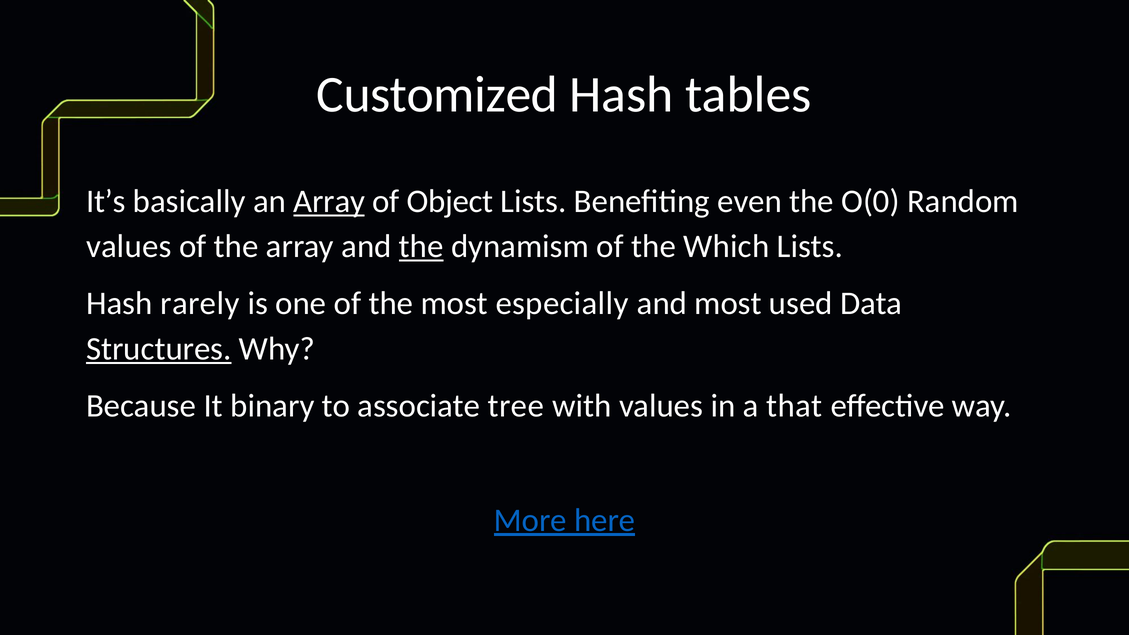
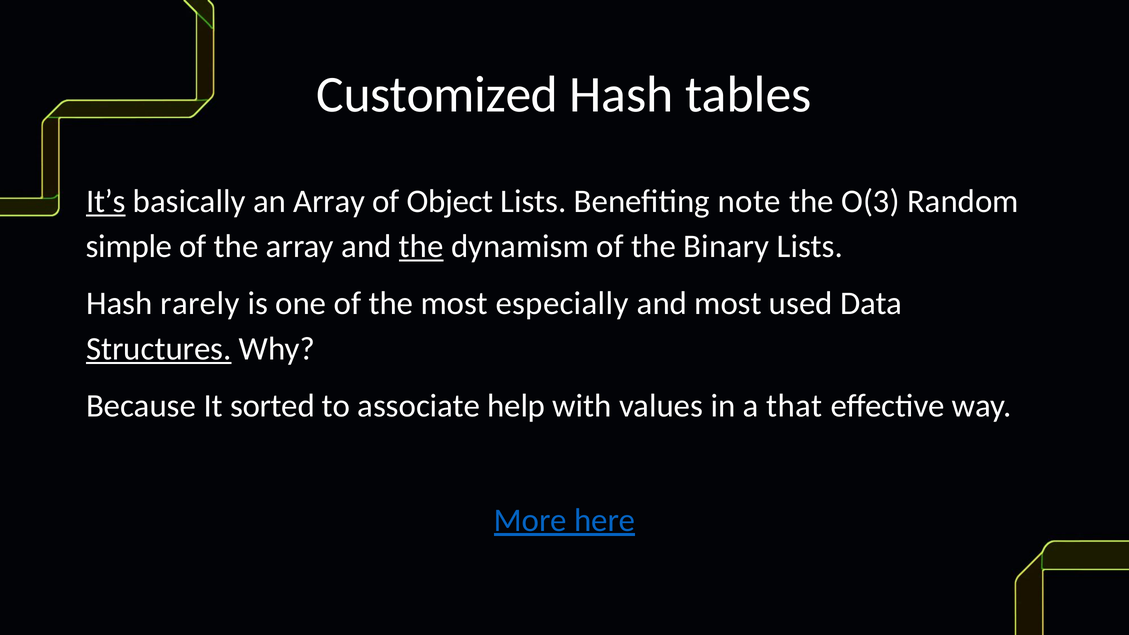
It’s underline: none -> present
Array at (329, 201) underline: present -> none
even: even -> note
O(0: O(0 -> O(3
values at (129, 247): values -> simple
Which: Which -> Binary
binary: binary -> sorted
tree: tree -> help
